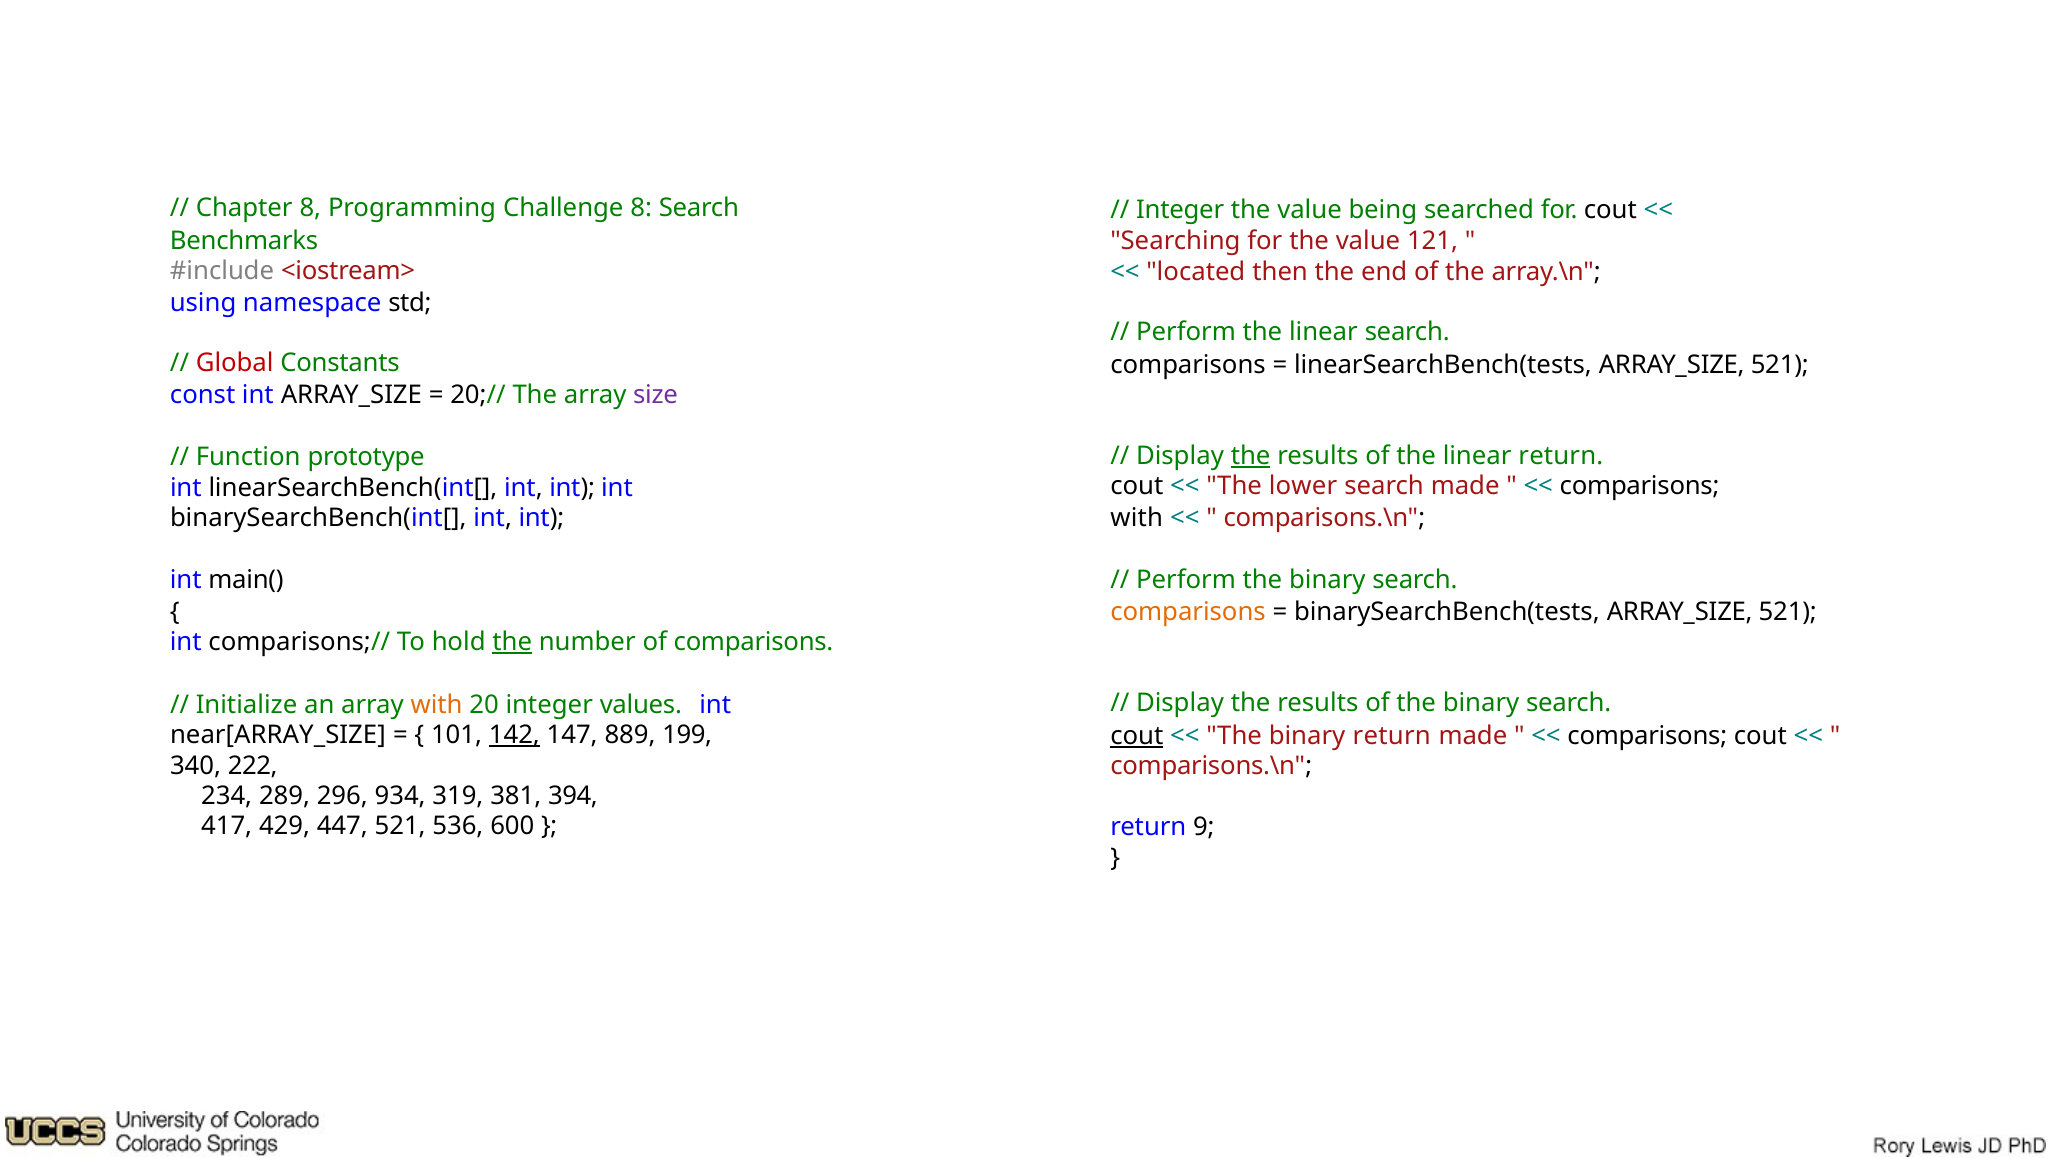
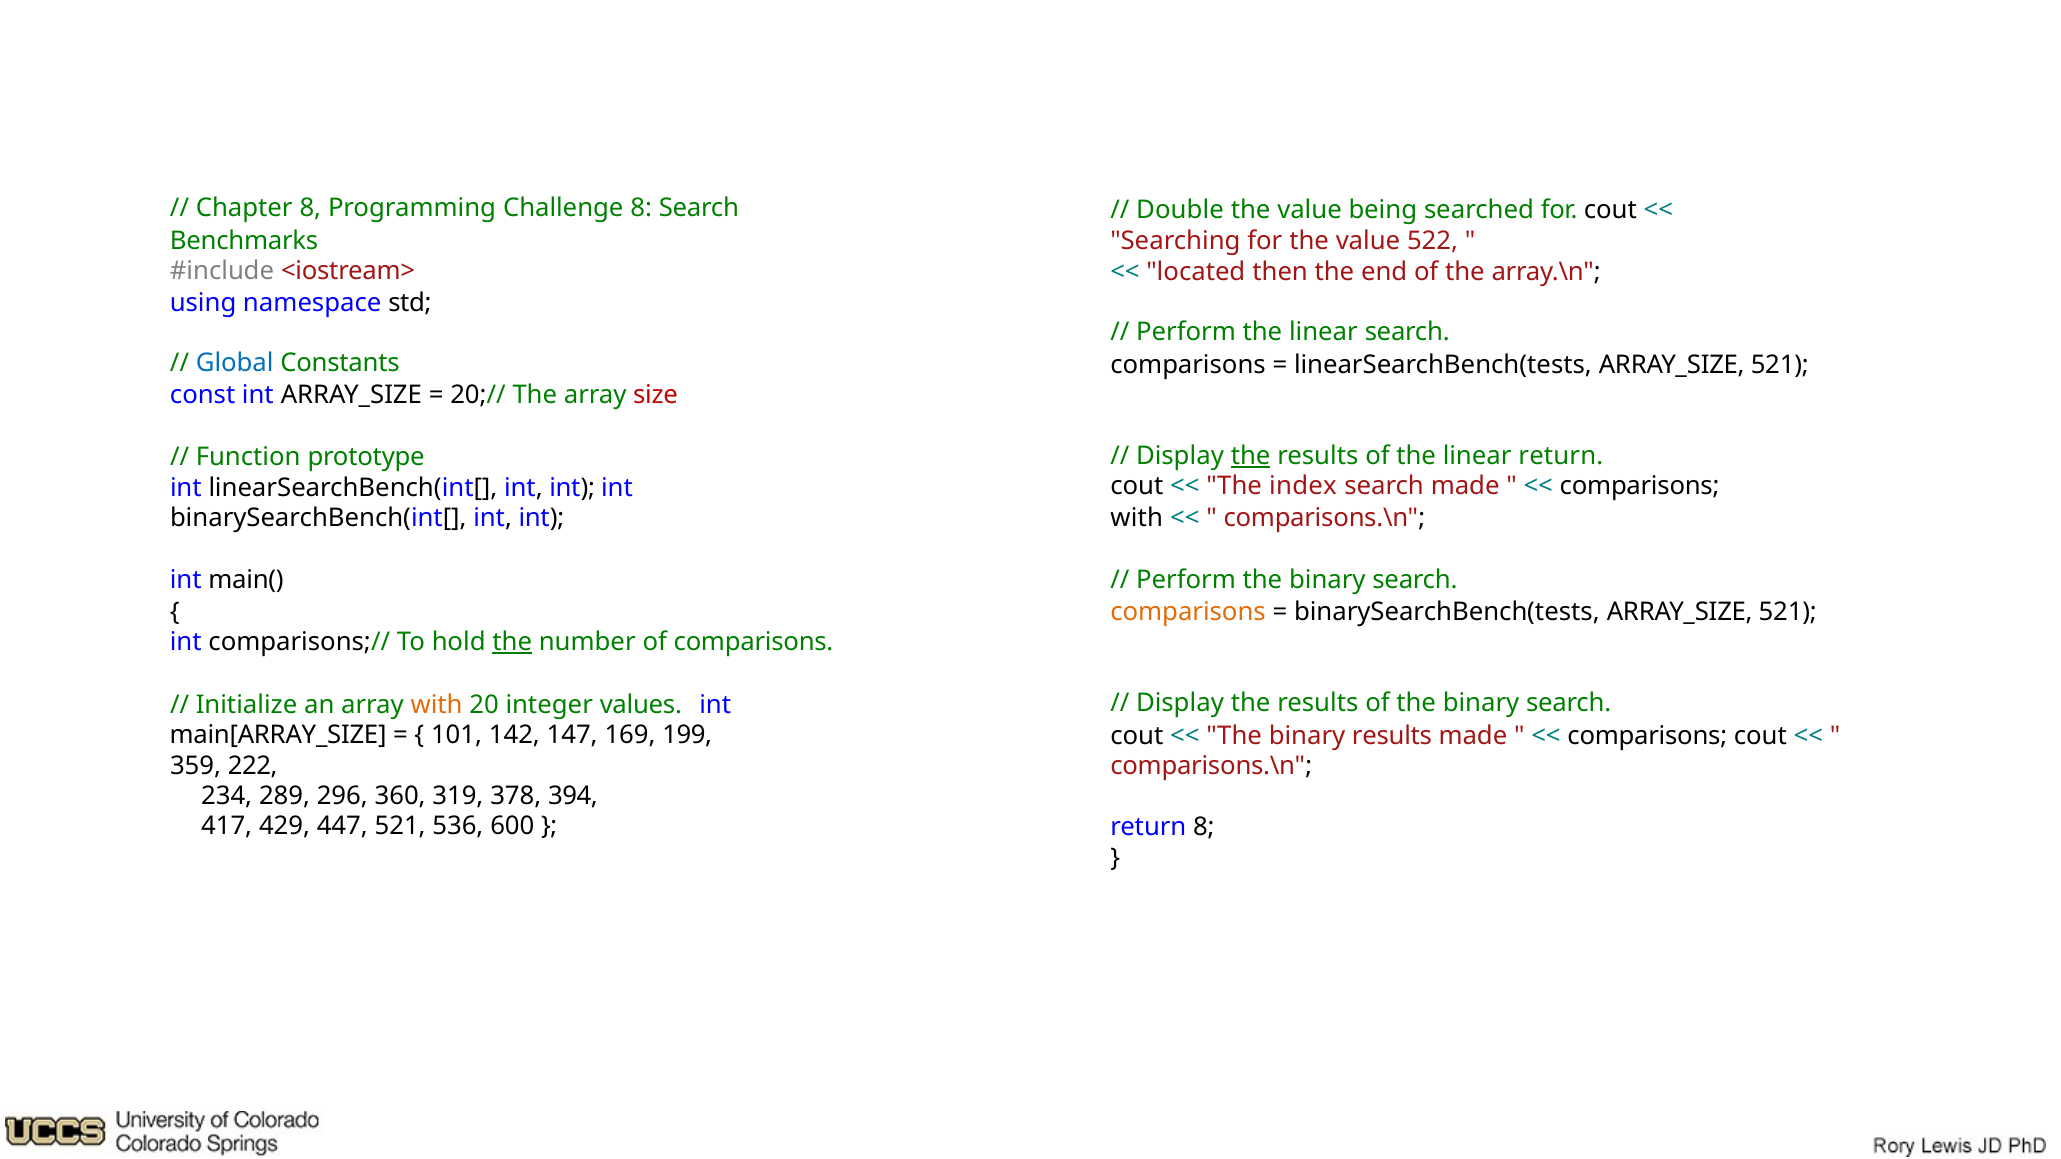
Integer at (1180, 210): Integer -> Double
121: 121 -> 522
Global colour: red -> blue
size colour: purple -> red
lower: lower -> index
near[ARRAY_SIZE: near[ARRAY_SIZE -> main[ARRAY_SIZE
142 underline: present -> none
889: 889 -> 169
cout at (1137, 736) underline: present -> none
binary return: return -> results
340: 340 -> 359
934: 934 -> 360
381: 381 -> 378
return 9: 9 -> 8
